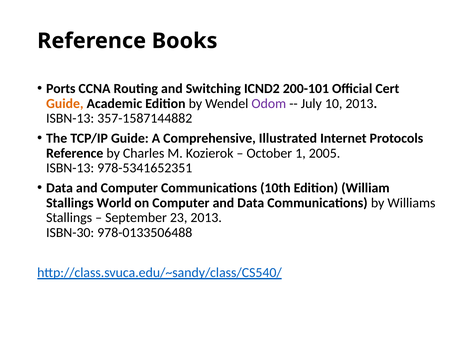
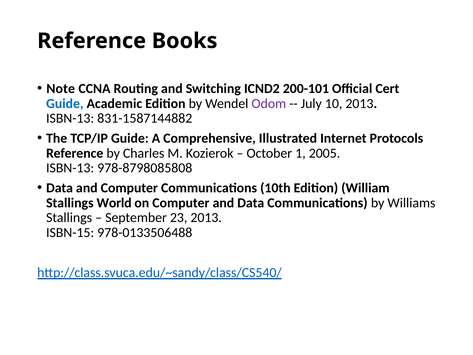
Ports: Ports -> Note
Guide at (65, 103) colour: orange -> blue
357-1587144882: 357-1587144882 -> 831-1587144882
978-5341652351: 978-5341652351 -> 978-8798085808
ISBN-30: ISBN-30 -> ISBN-15
